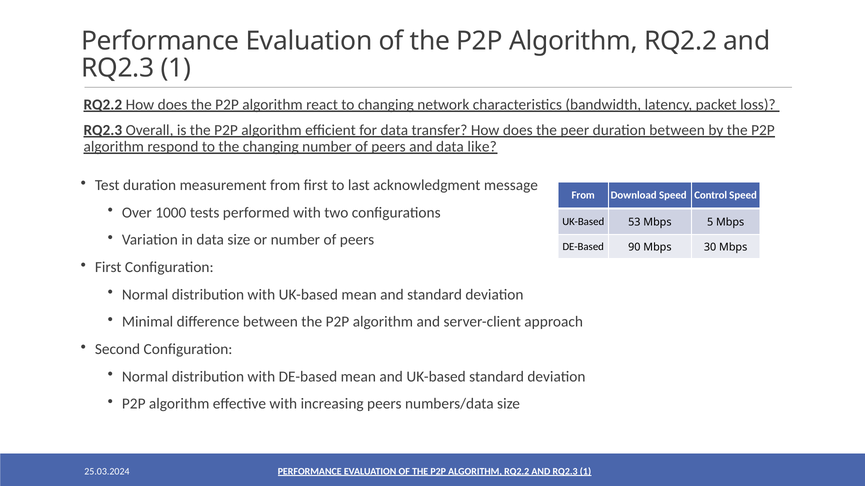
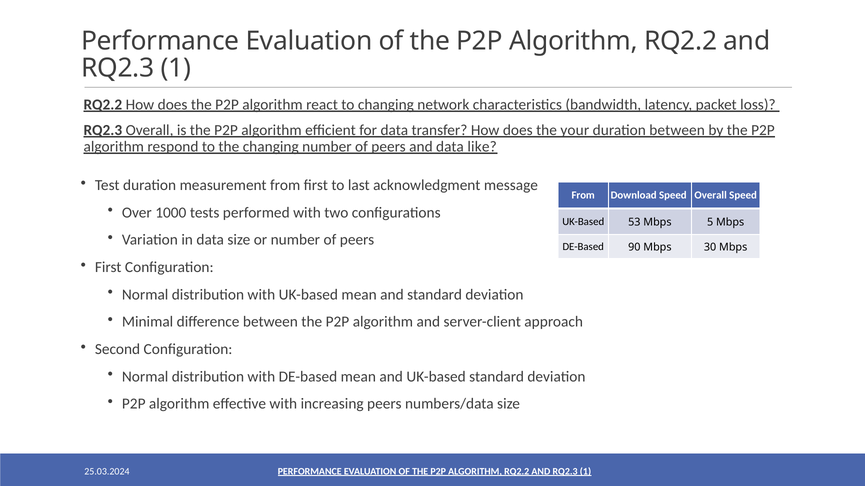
peer: peer -> your
Speed Control: Control -> Overall
